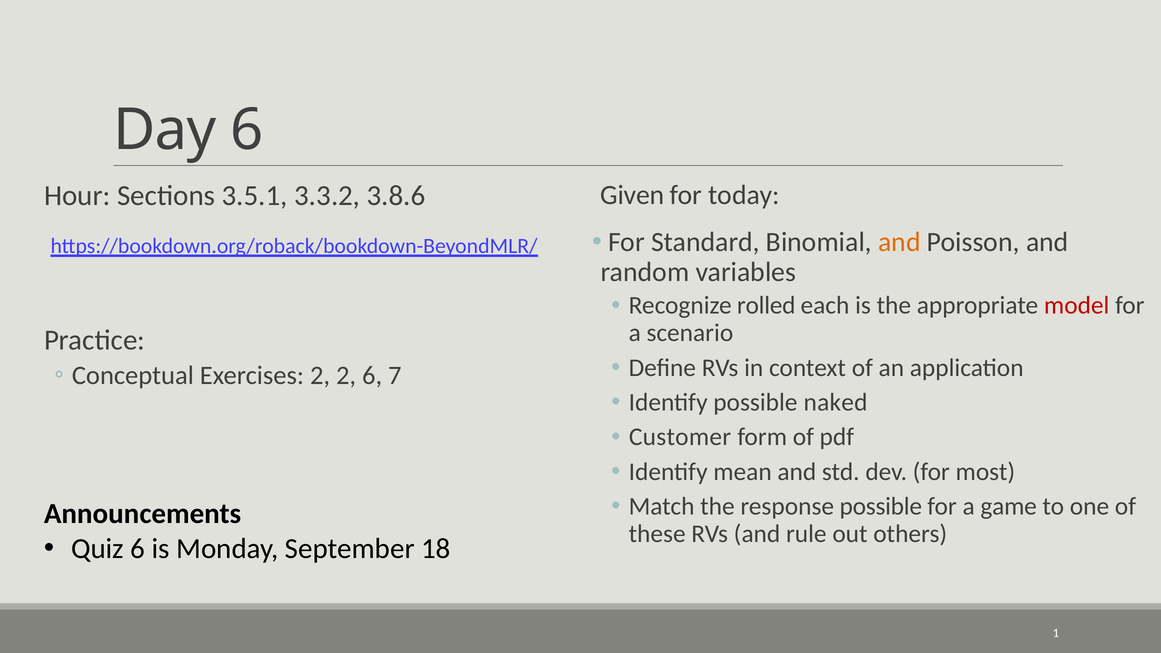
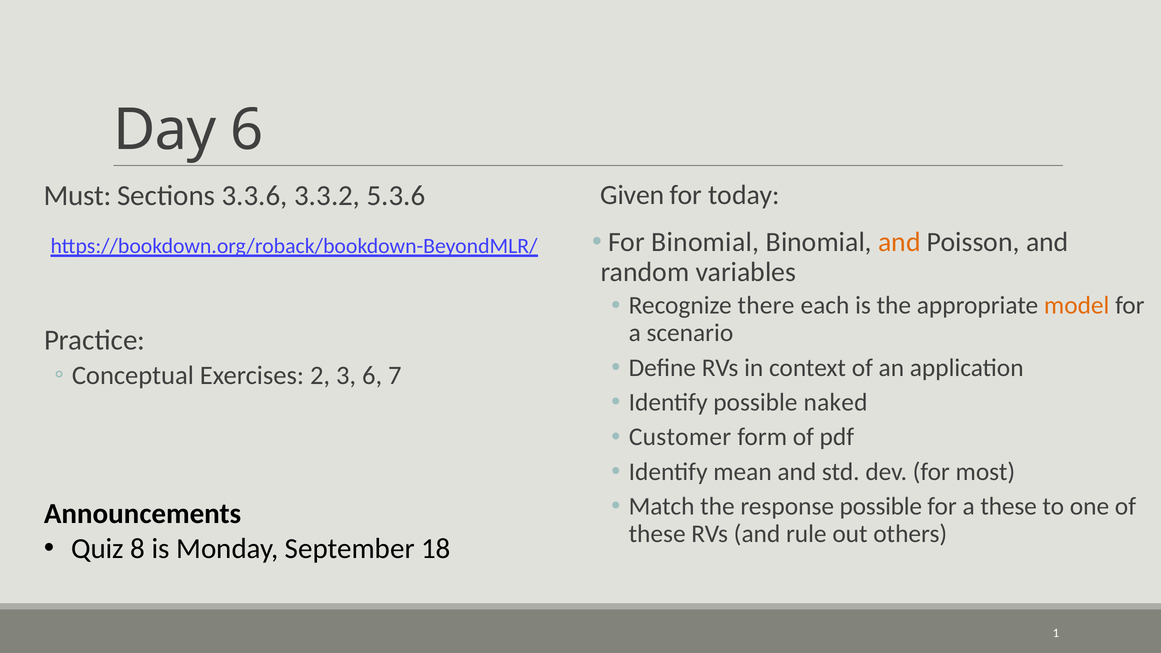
Hour: Hour -> Must
3.5.1: 3.5.1 -> 3.3.6
3.8.6: 3.8.6 -> 5.3.6
For Standard: Standard -> Binomial
rolled: rolled -> there
model colour: red -> orange
2 2: 2 -> 3
a game: game -> these
Quiz 6: 6 -> 8
